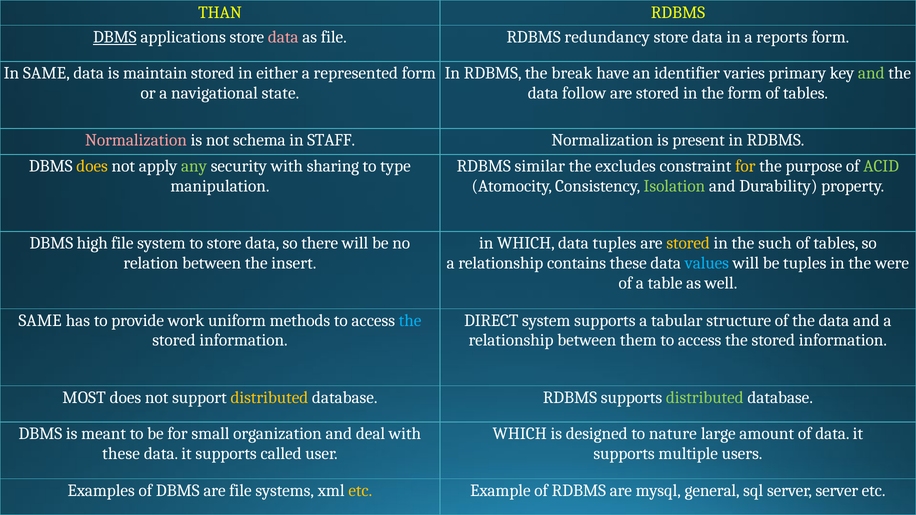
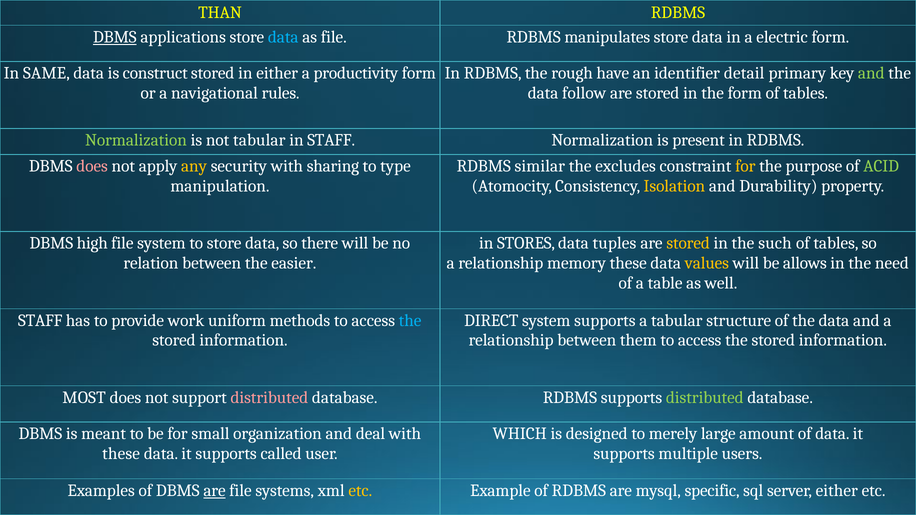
data at (283, 37) colour: pink -> light blue
redundancy: redundancy -> manipulates
reports: reports -> electric
maintain: maintain -> construct
represented: represented -> productivity
break: break -> rough
varies: varies -> detail
state: state -> rules
Normalization at (136, 140) colour: pink -> light green
not schema: schema -> tabular
does at (92, 166) colour: yellow -> pink
any colour: light green -> yellow
Isolation colour: light green -> yellow
in WHICH: WHICH -> STORES
insert: insert -> easier
contains: contains -> memory
values colour: light blue -> yellow
be tuples: tuples -> allows
were: were -> need
SAME at (40, 320): SAME -> STAFF
distributed at (269, 398) colour: yellow -> pink
nature: nature -> merely
are at (214, 491) underline: none -> present
general: general -> specific
server server: server -> either
